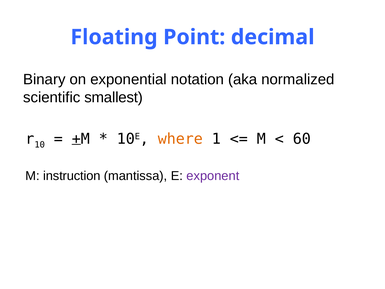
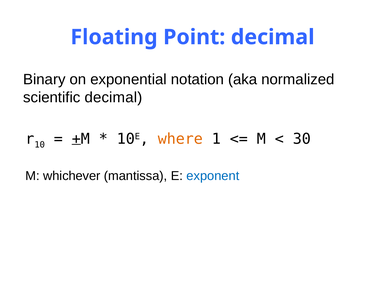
scientific smallest: smallest -> decimal
60: 60 -> 30
instruction: instruction -> whichever
exponent colour: purple -> blue
